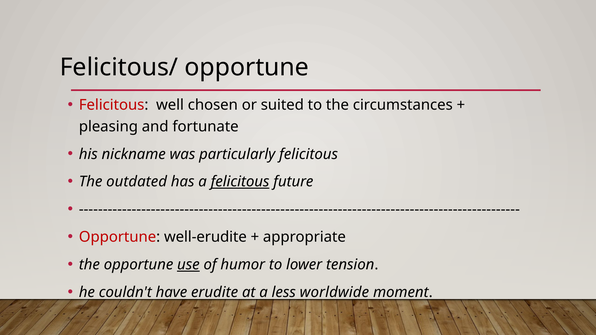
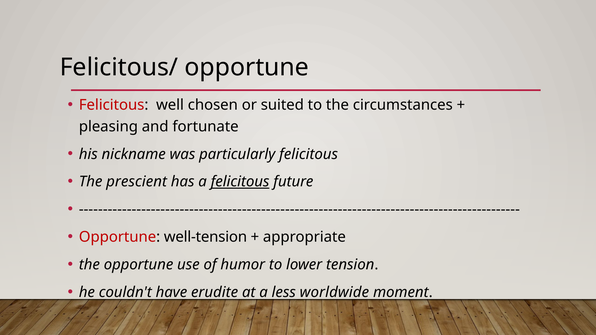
outdated: outdated -> prescient
well-erudite: well-erudite -> well-tension
use underline: present -> none
